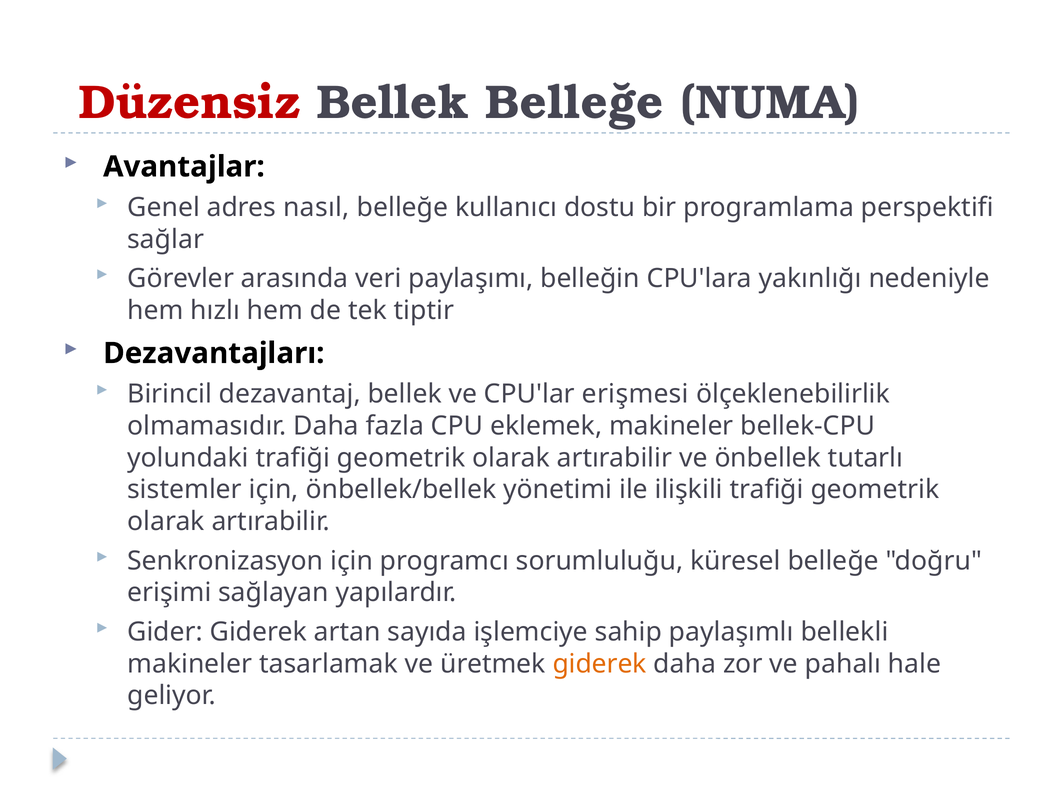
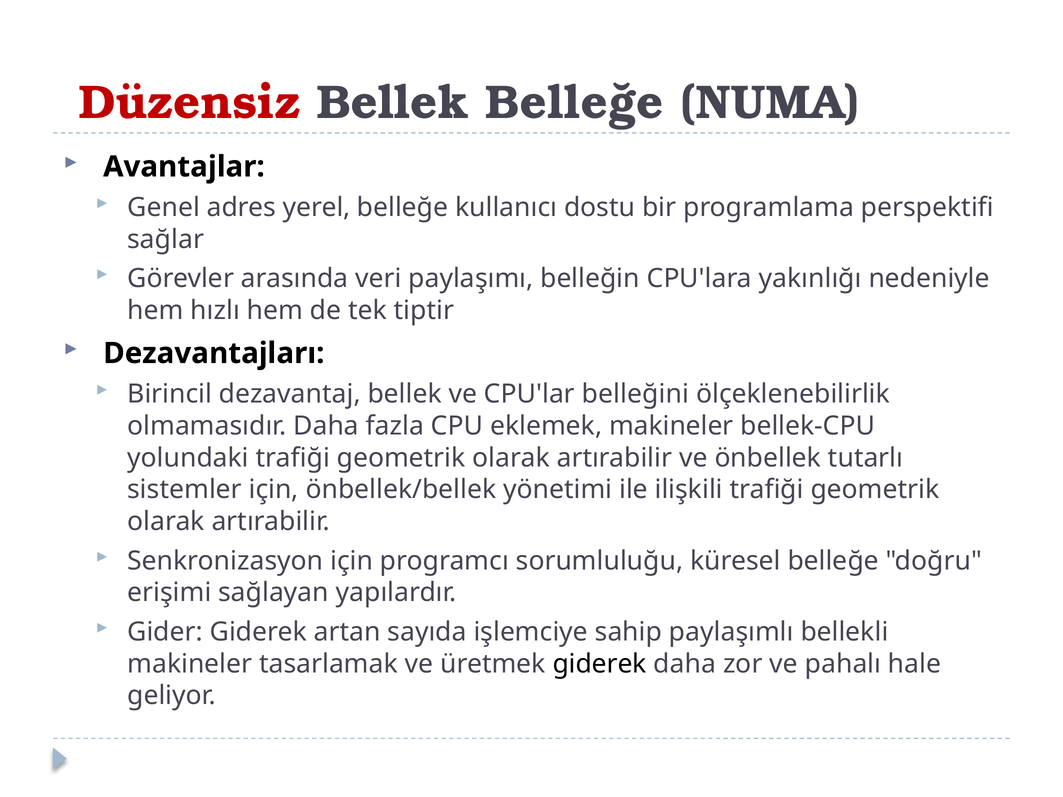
nasıl: nasıl -> yerel
erişmesi: erişmesi -> belleğini
giderek at (600, 664) colour: orange -> black
